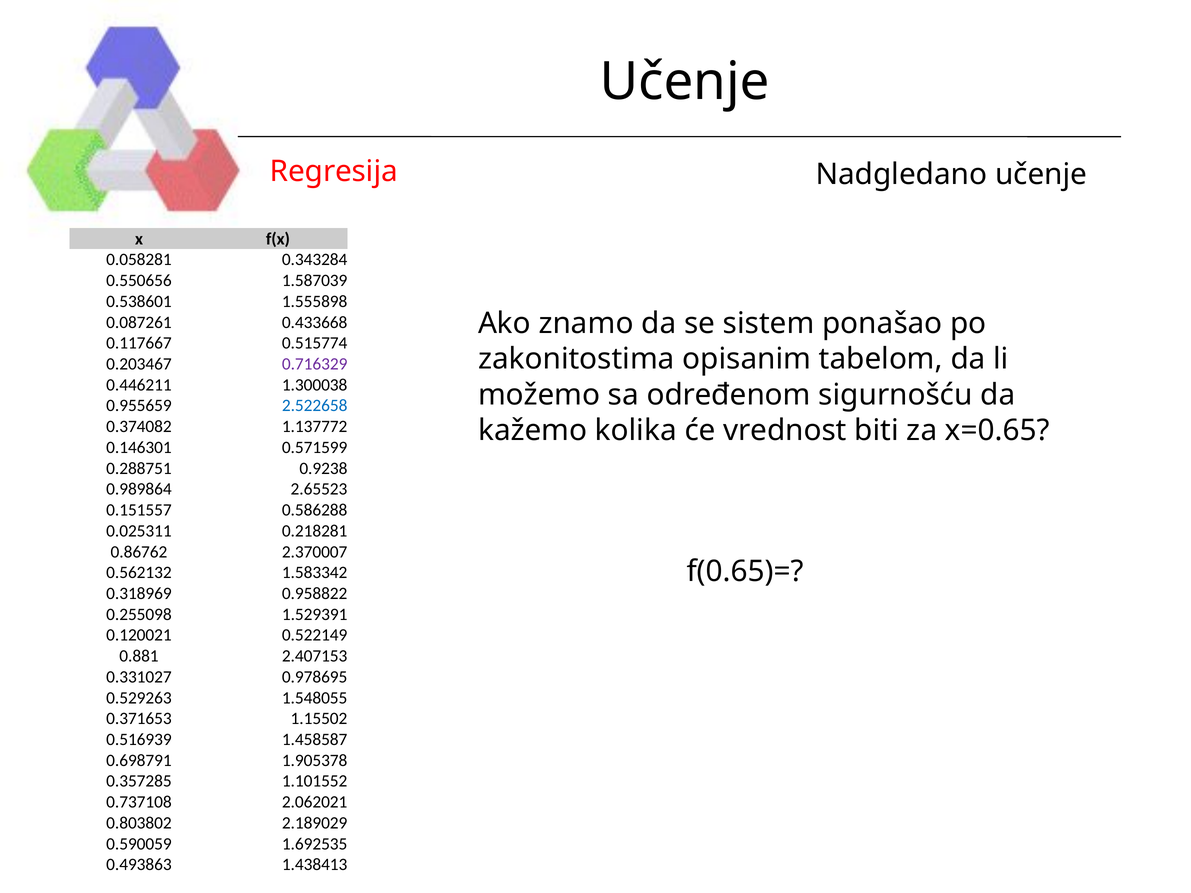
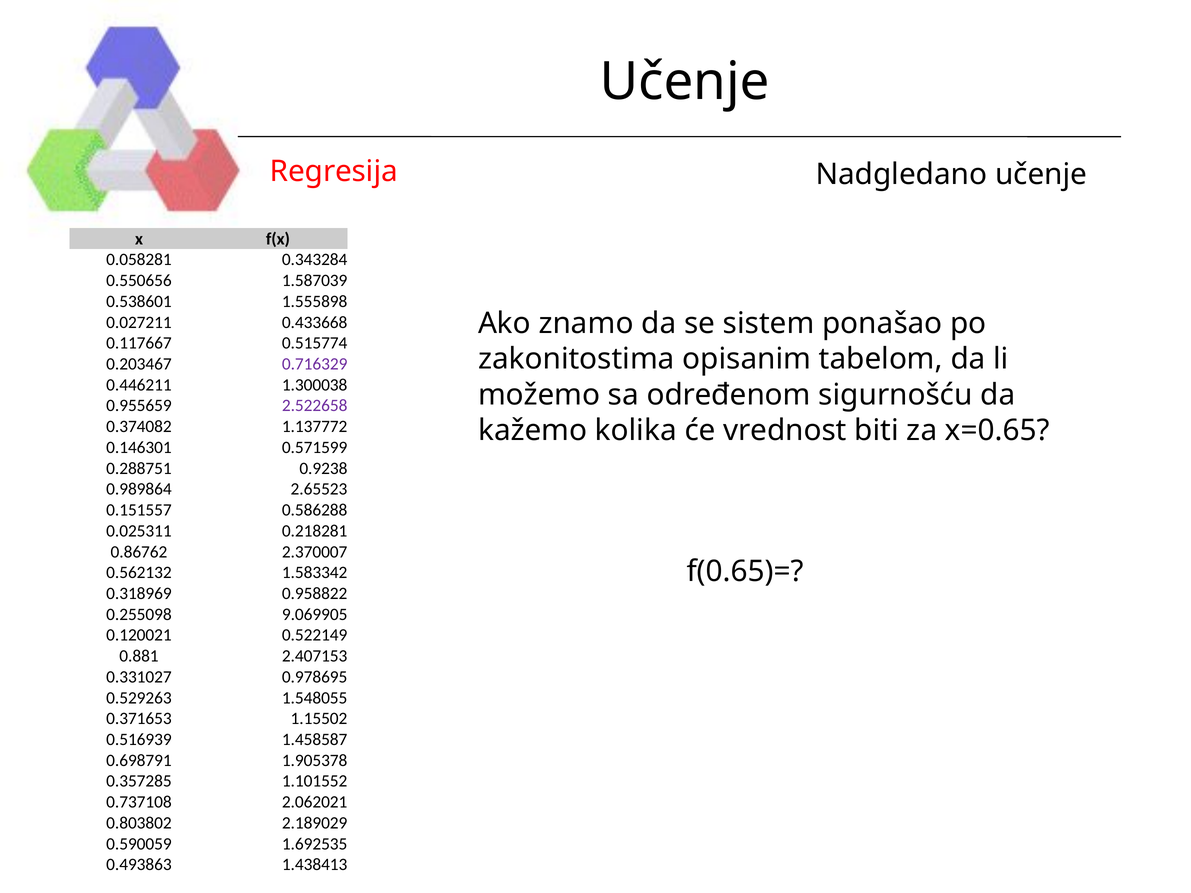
0.087261: 0.087261 -> 0.027211
2.522658 colour: blue -> purple
1.529391: 1.529391 -> 9.069905
